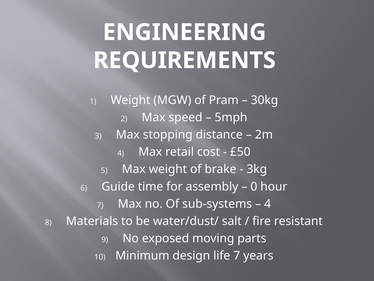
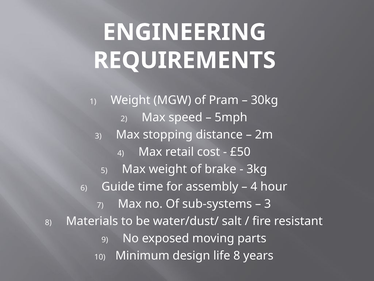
0 at (254, 186): 0 -> 4
4 at (268, 203): 4 -> 3
life 7: 7 -> 8
